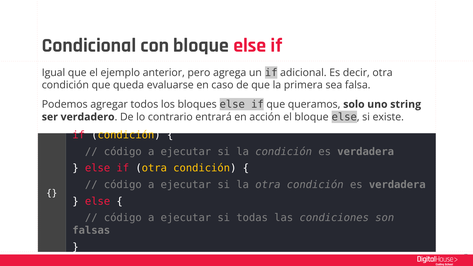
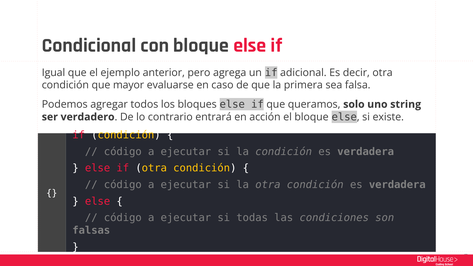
queda: queda -> mayor
